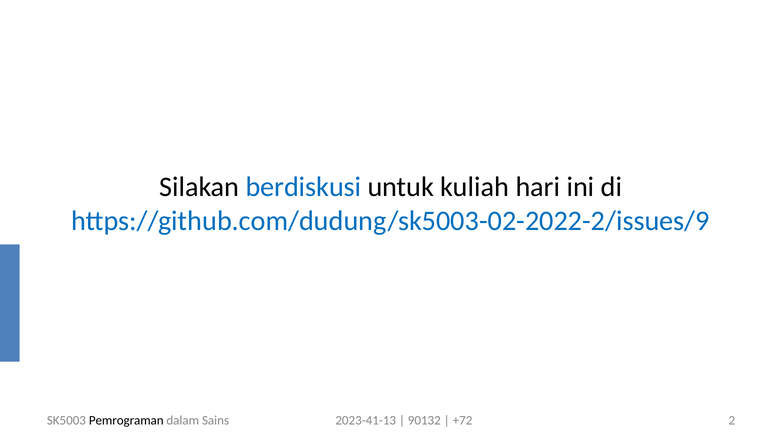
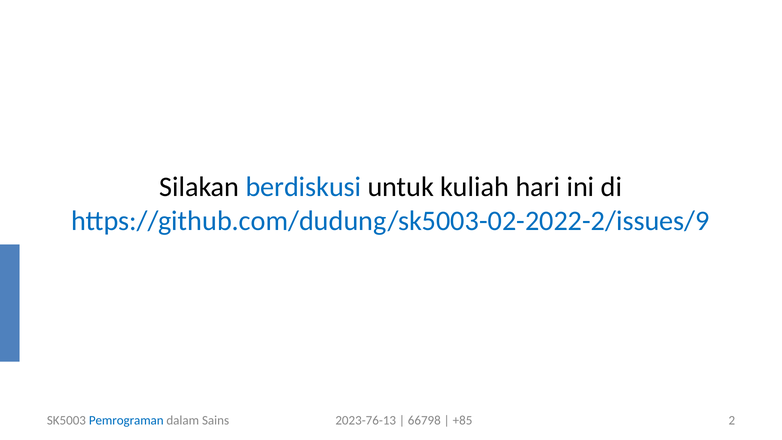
Pemrograman colour: black -> blue
2023-41-13: 2023-41-13 -> 2023-76-13
90132: 90132 -> 66798
+72: +72 -> +85
